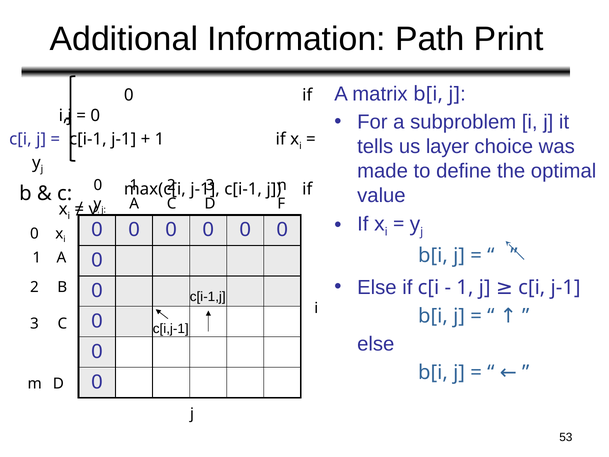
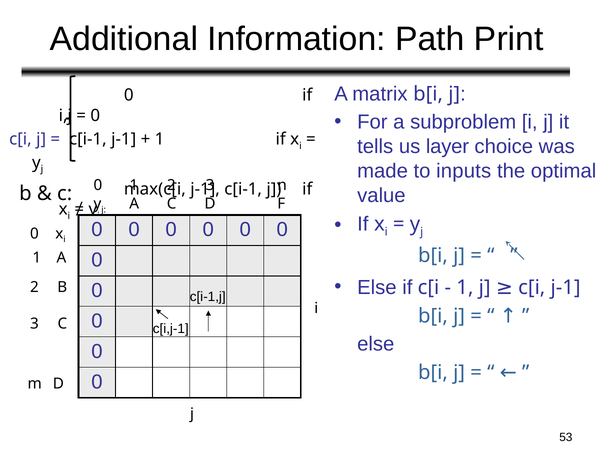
define: define -> inputs
